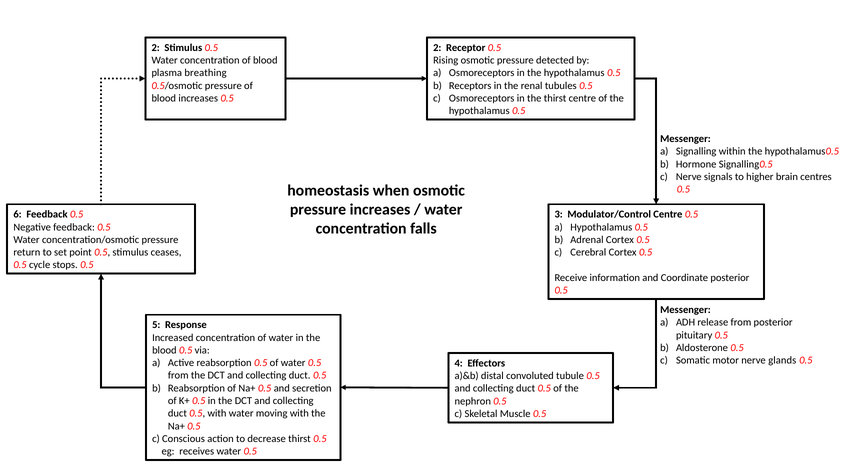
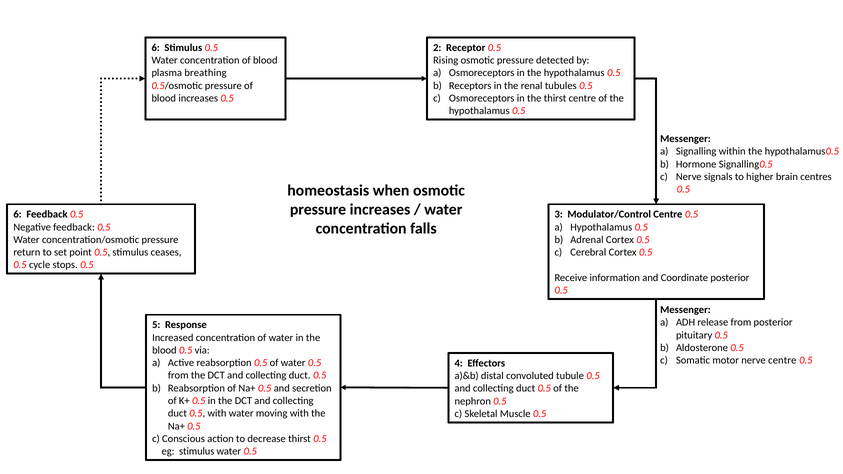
2 at (156, 48): 2 -> 6
nerve glands: glands -> centre
eg receives: receives -> stimulus
